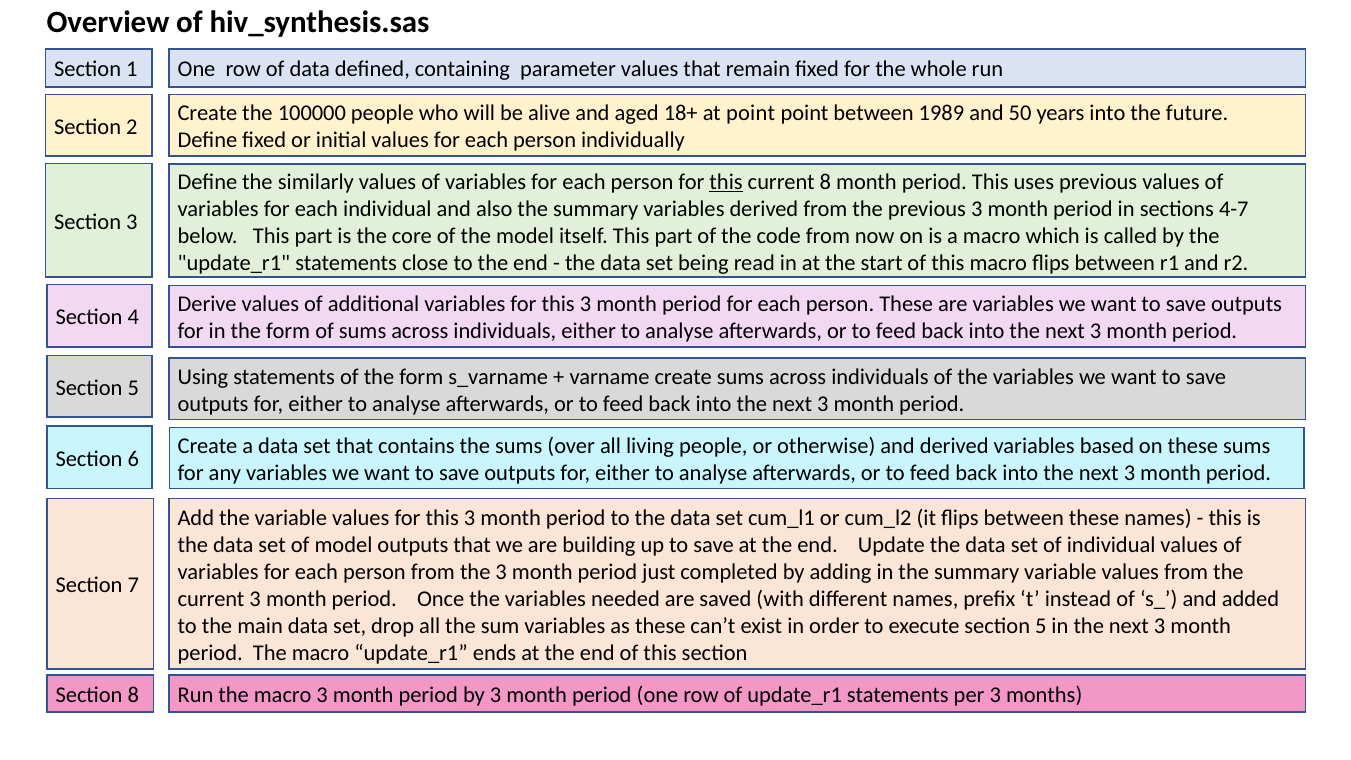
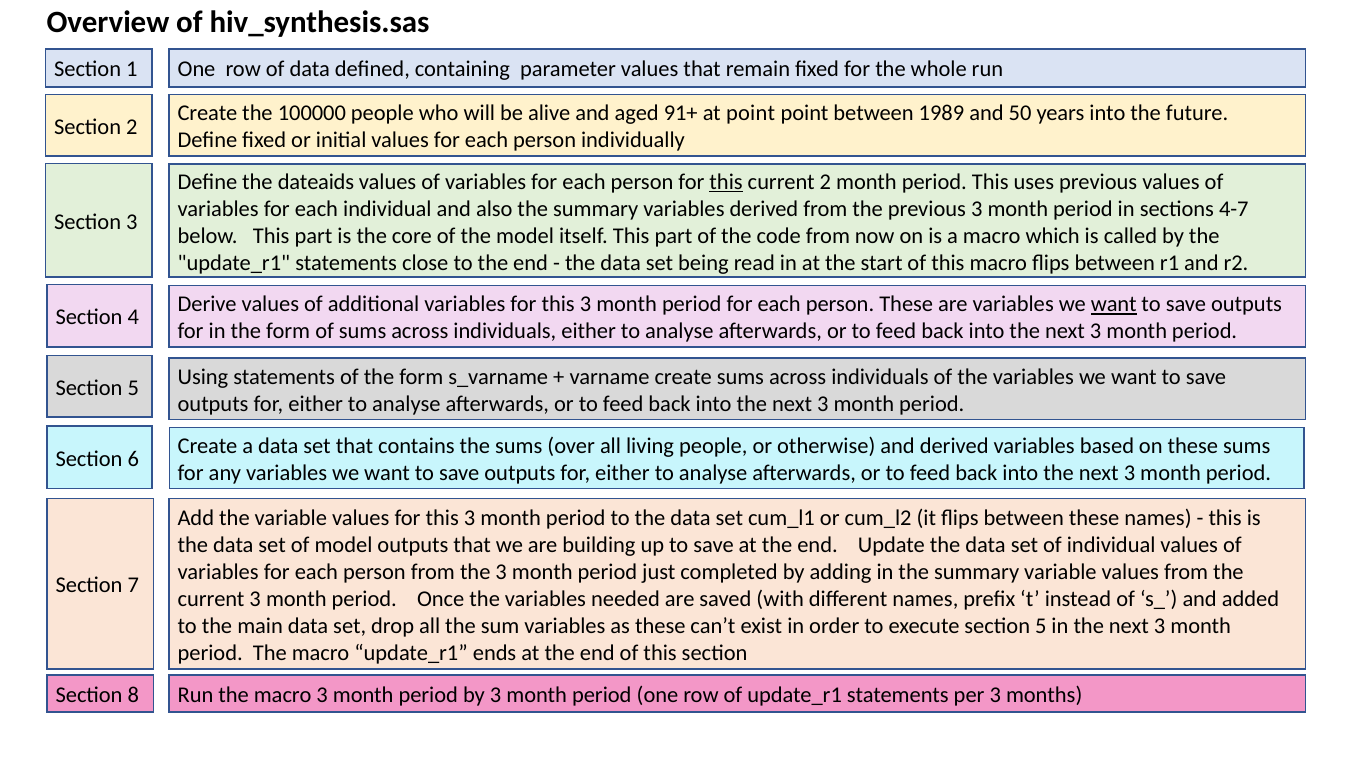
18+: 18+ -> 91+
similarly: similarly -> dateaids
current 8: 8 -> 2
want at (1114, 304) underline: none -> present
